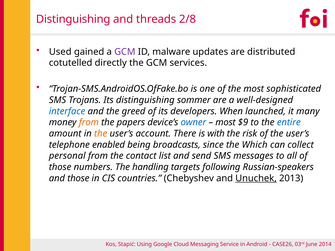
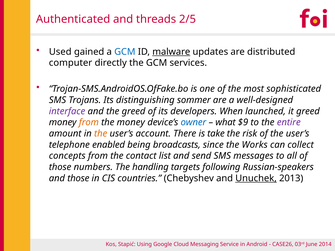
Distinguishing at (73, 19): Distinguishing -> Authenticated
2/8: 2/8 -> 2/5
GCM at (125, 52) colour: purple -> blue
malware underline: none -> present
cotutelled: cotutelled -> computer
interface colour: blue -> purple
it many: many -> greed
the papers: papers -> money
most at (226, 123): most -> what
entire colour: blue -> purple
with: with -> take
Which: Which -> Works
personal: personal -> concepts
